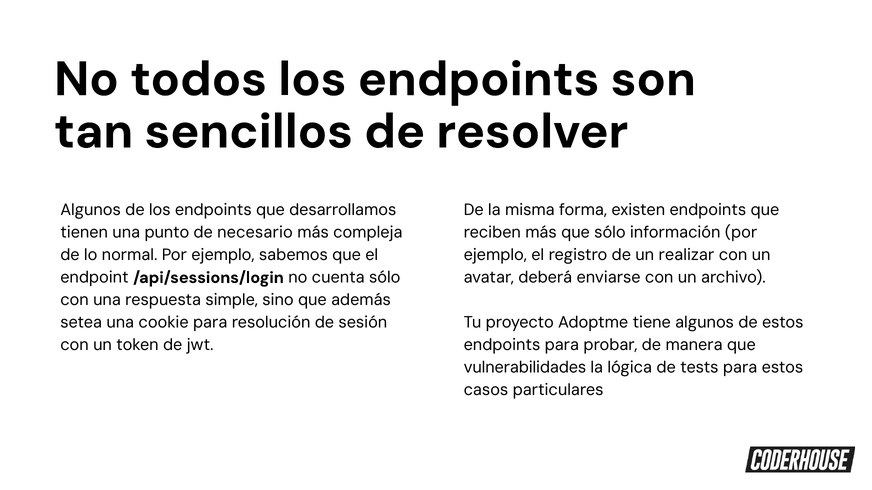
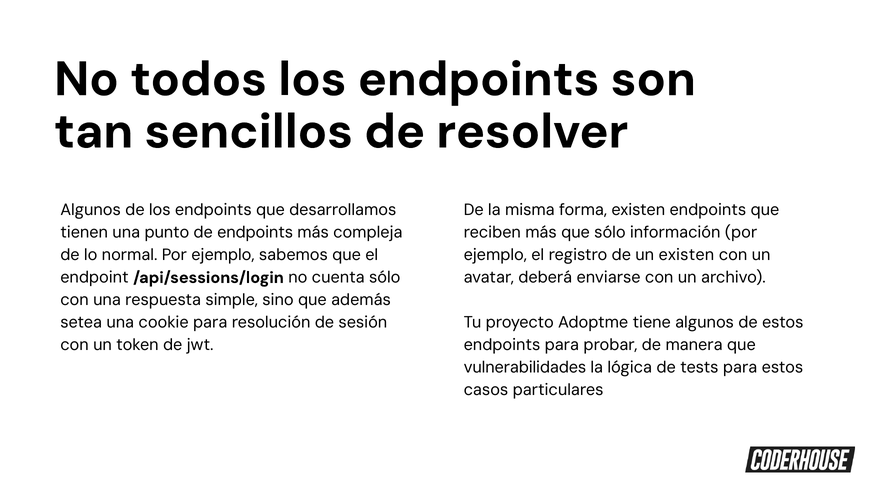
de necesario: necesario -> endpoints
un realizar: realizar -> existen
